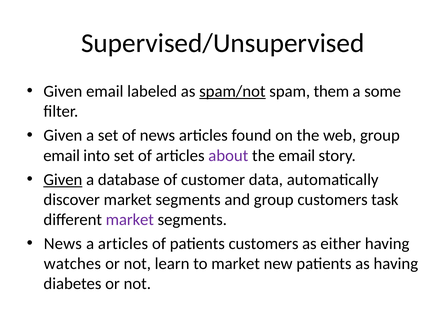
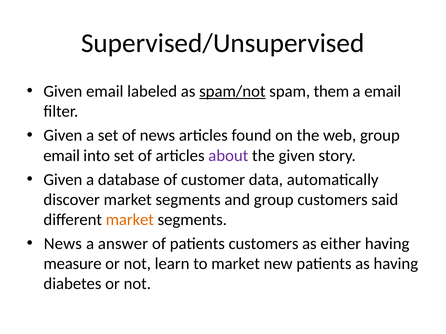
a some: some -> email
the email: email -> given
Given at (63, 180) underline: present -> none
task: task -> said
market at (130, 220) colour: purple -> orange
a articles: articles -> answer
watches: watches -> measure
